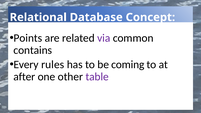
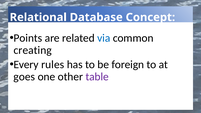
via colour: purple -> blue
contains: contains -> creating
coming: coming -> foreign
after: after -> goes
